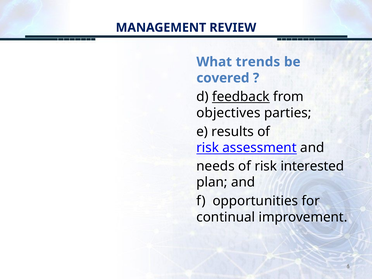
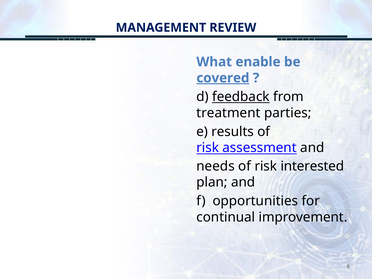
trends: trends -> enable
covered underline: none -> present
objectives: objectives -> treatment
